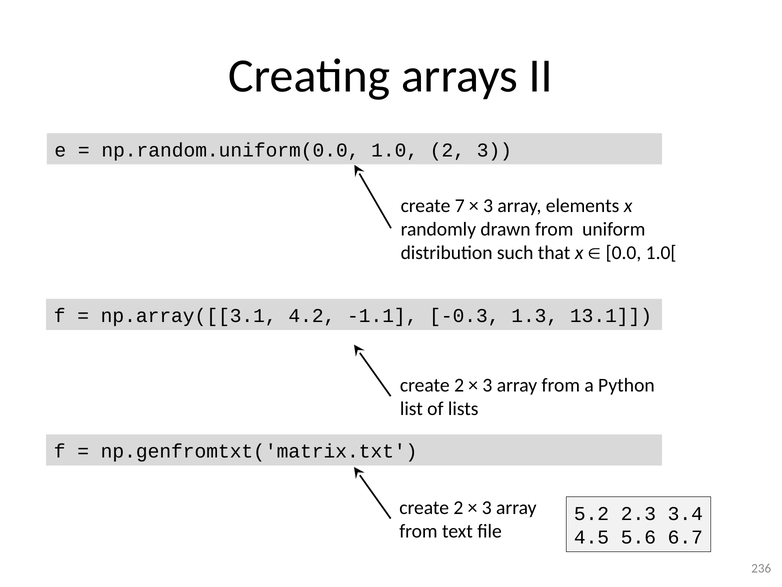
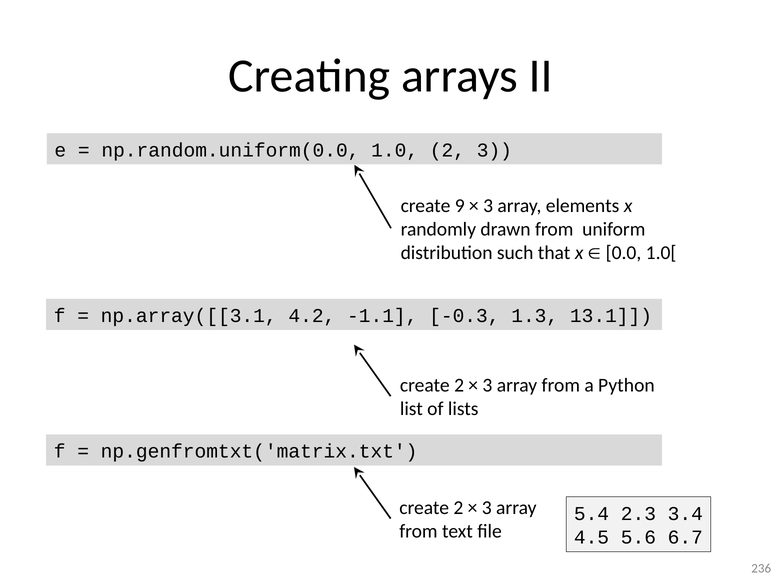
7: 7 -> 9
5.2: 5.2 -> 5.4
